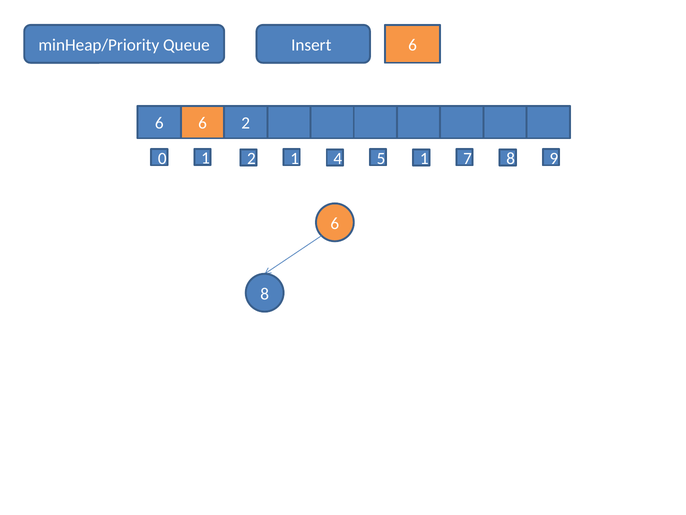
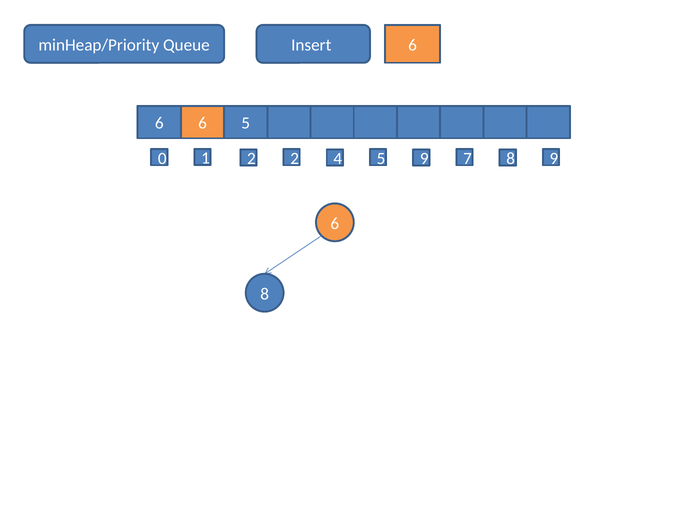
6 2: 2 -> 5
2 1: 1 -> 2
5 1: 1 -> 9
